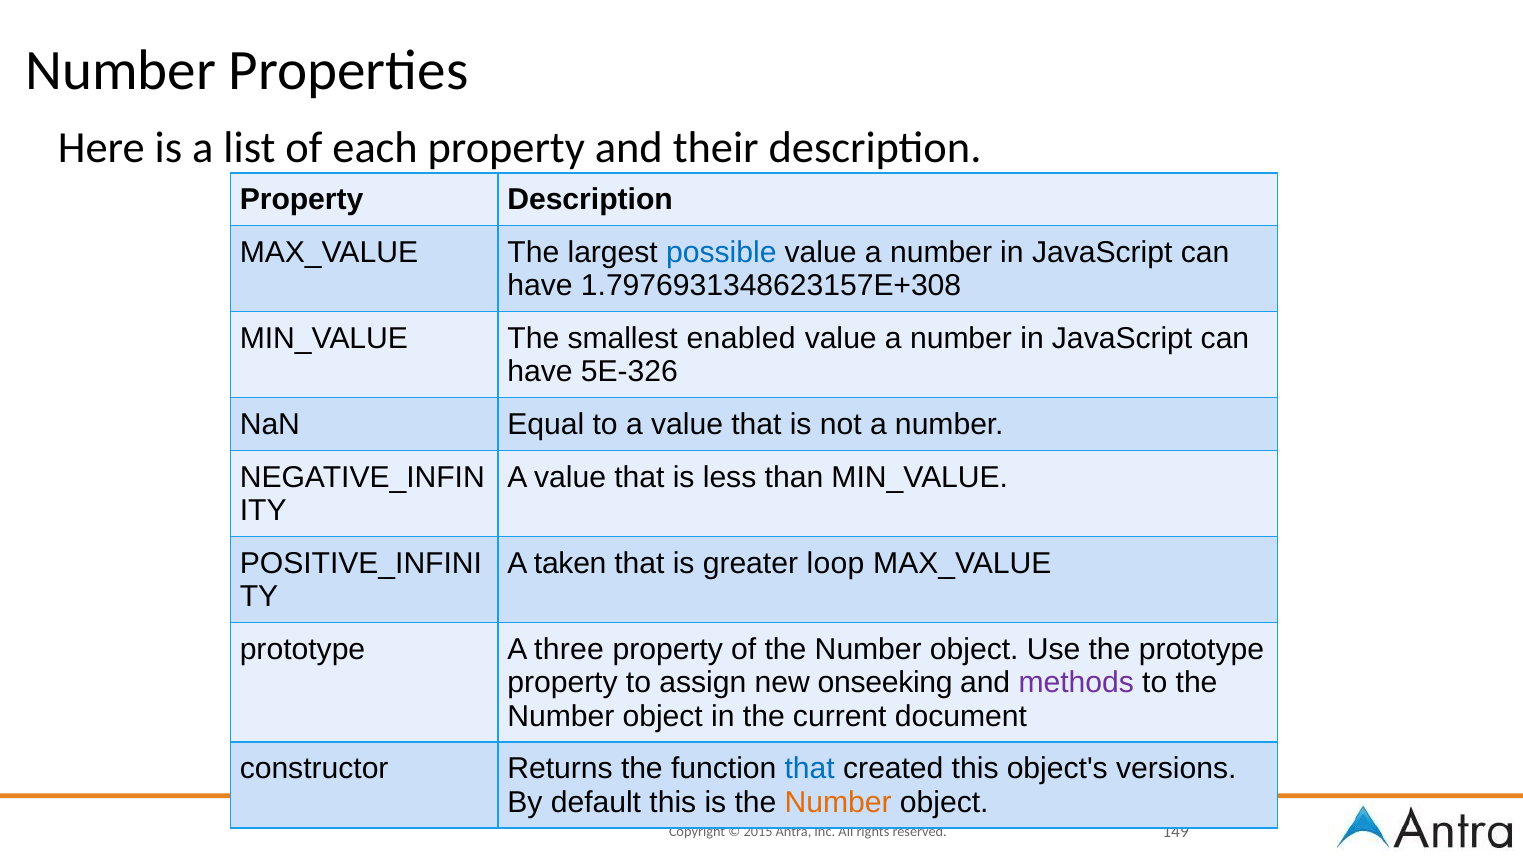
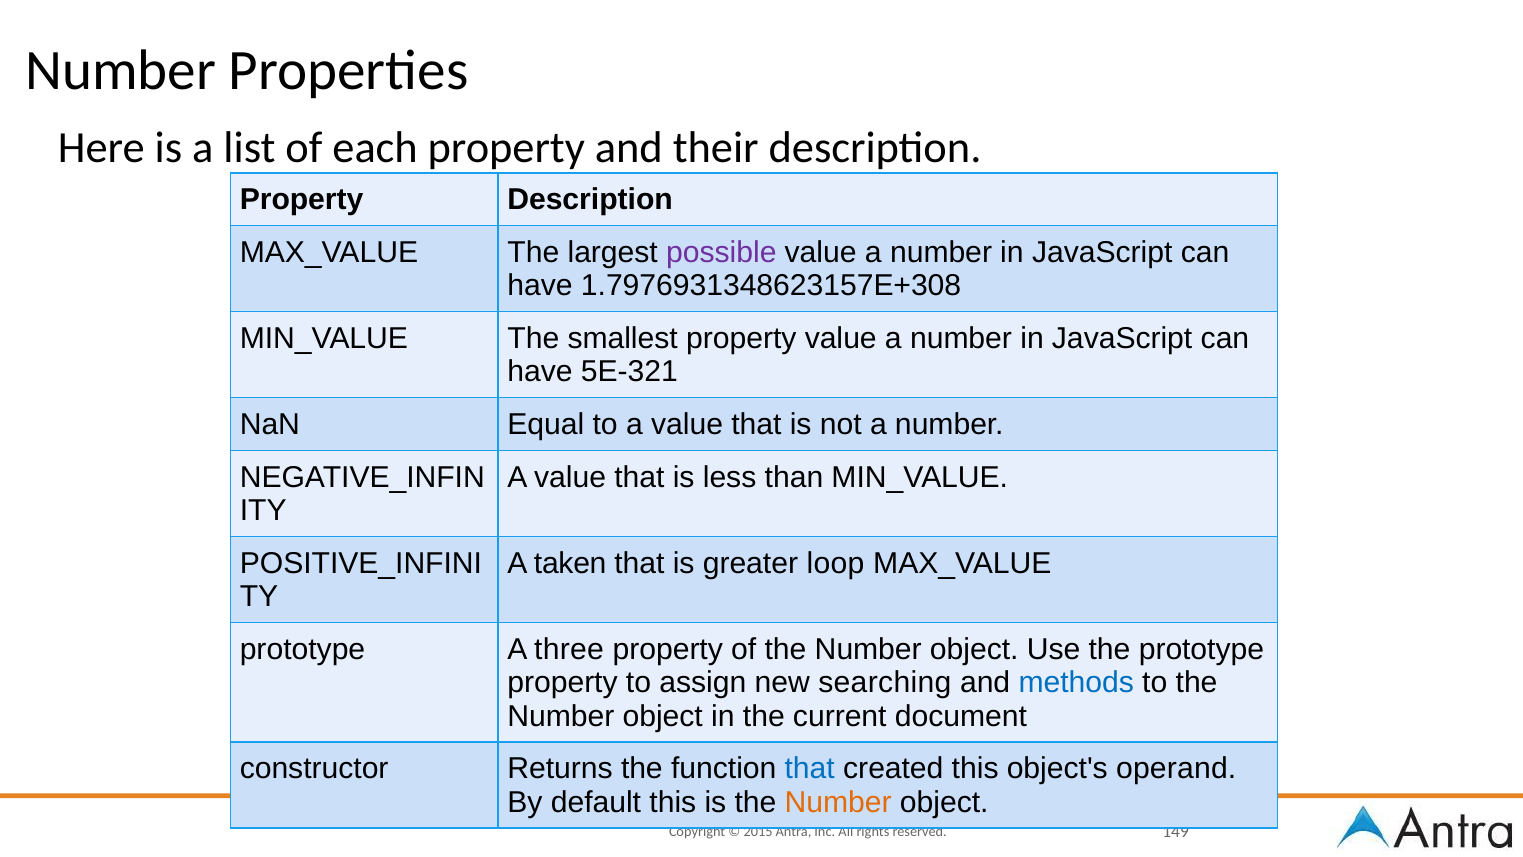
possible colour: blue -> purple
smallest enabled: enabled -> property
5E-326: 5E-326 -> 5E-321
onseeking: onseeking -> searching
methods colour: purple -> blue
versions: versions -> operand
